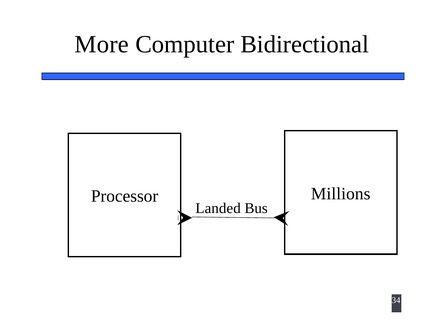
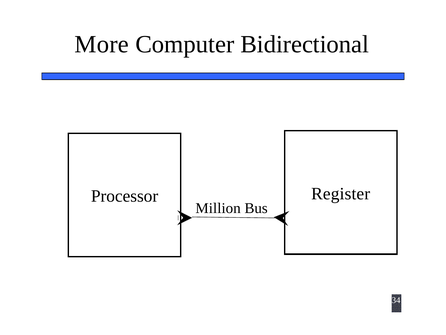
Millions: Millions -> Register
Landed: Landed -> Million
